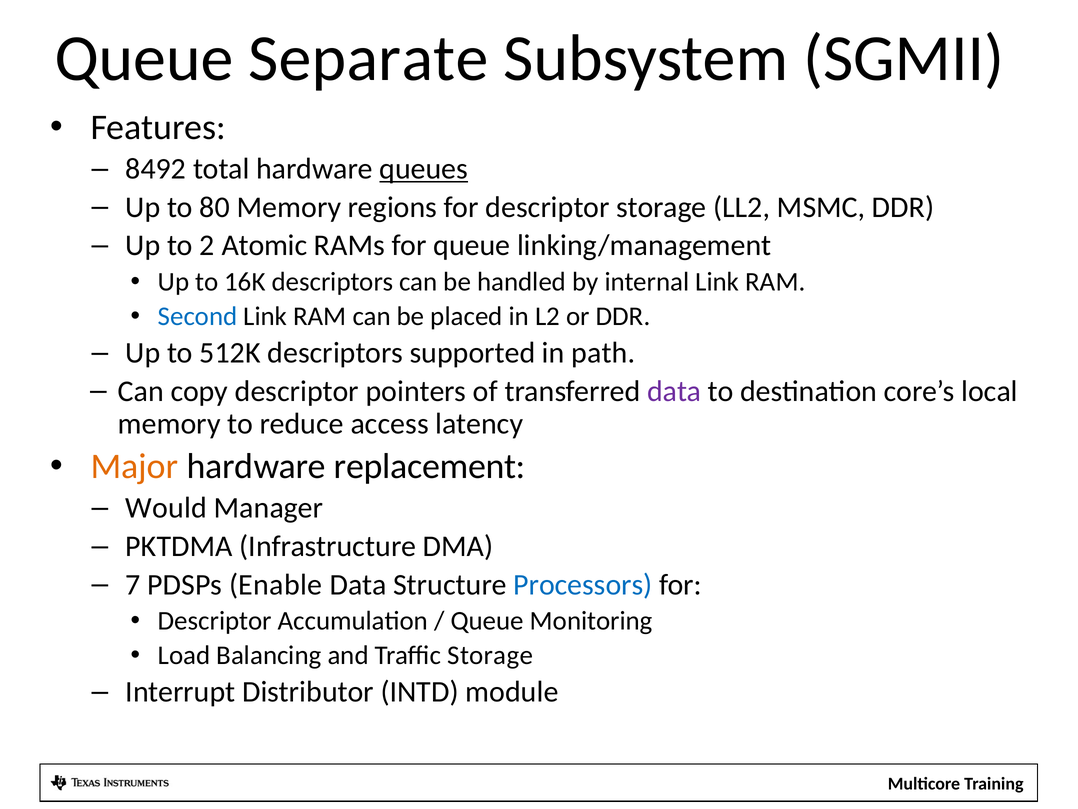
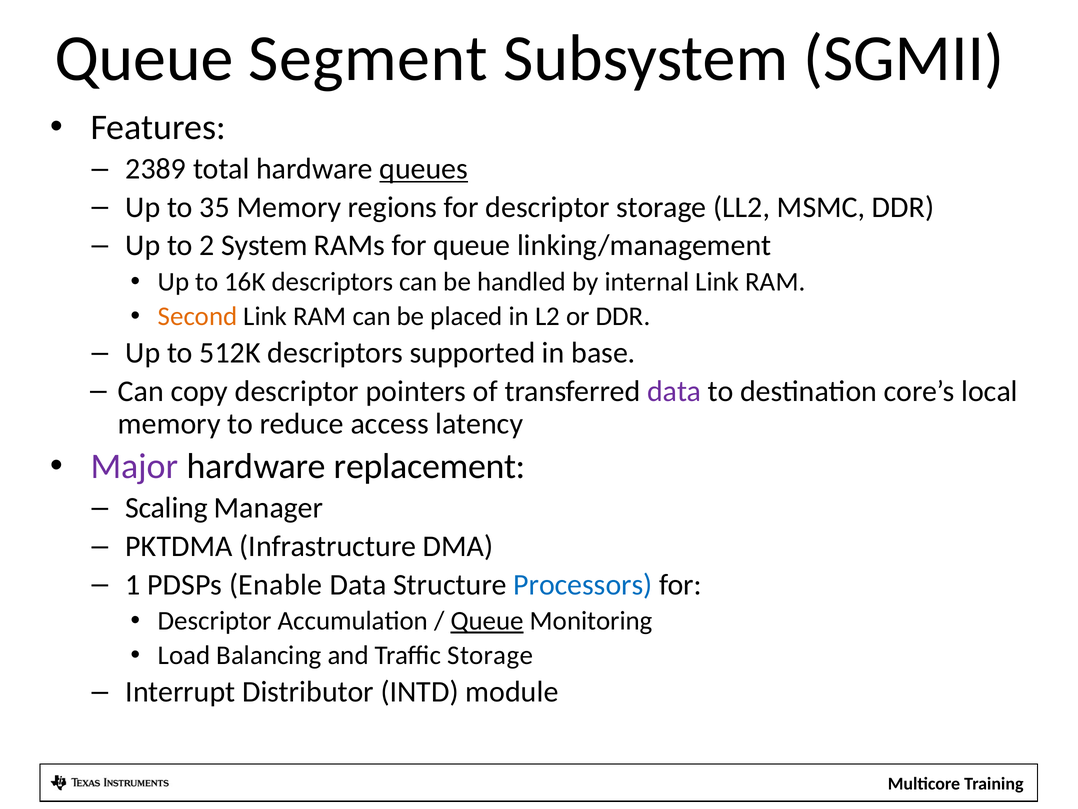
Separate: Separate -> Segment
8492: 8492 -> 2389
80: 80 -> 35
Atomic: Atomic -> System
Second colour: blue -> orange
path: path -> base
Major colour: orange -> purple
Would: Would -> Scaling
7: 7 -> 1
Queue at (487, 620) underline: none -> present
